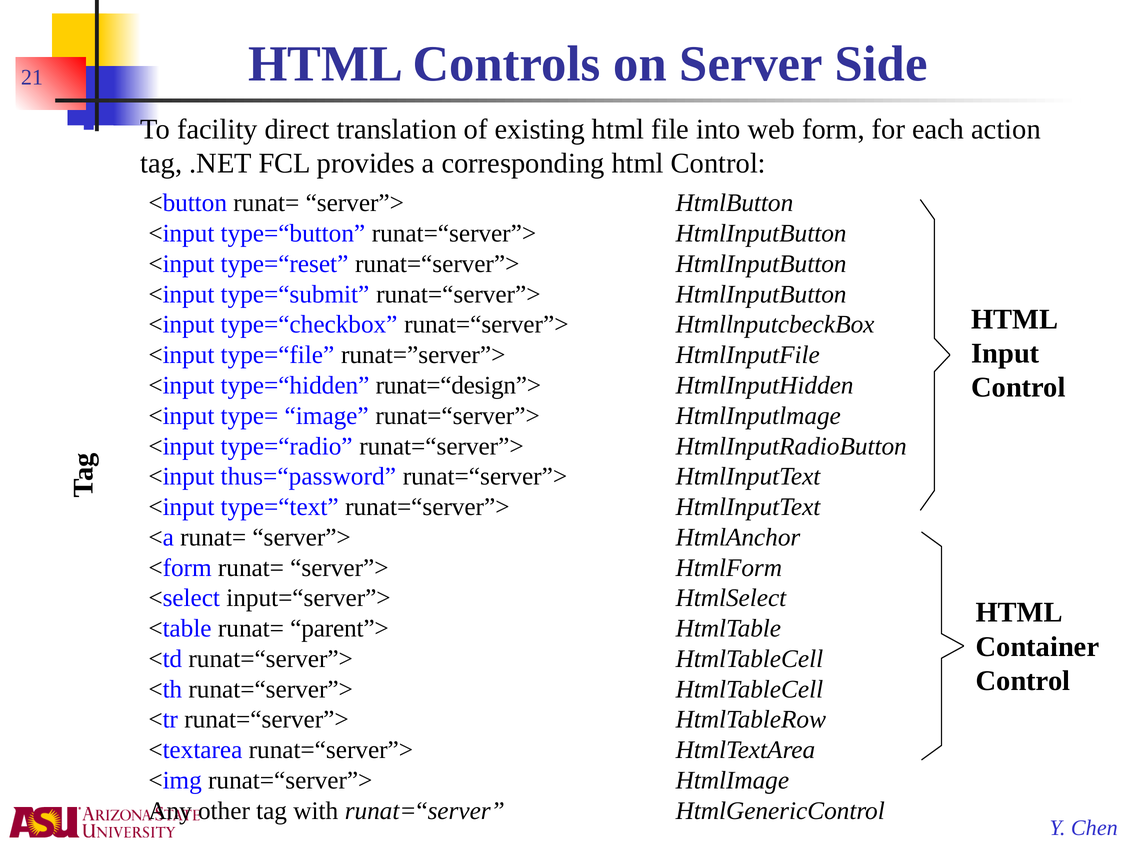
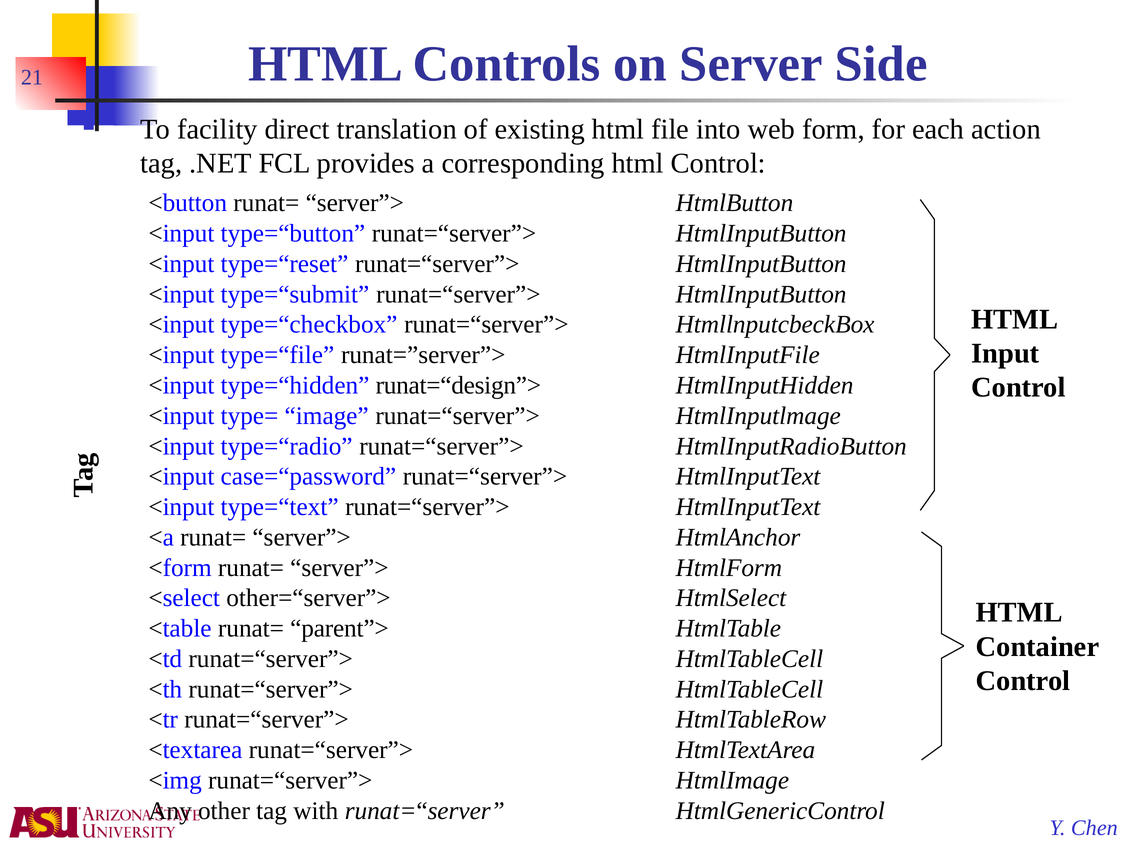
thus=“password: thus=“password -> case=“password
input=“server”>: input=“server”> -> other=“server”>
